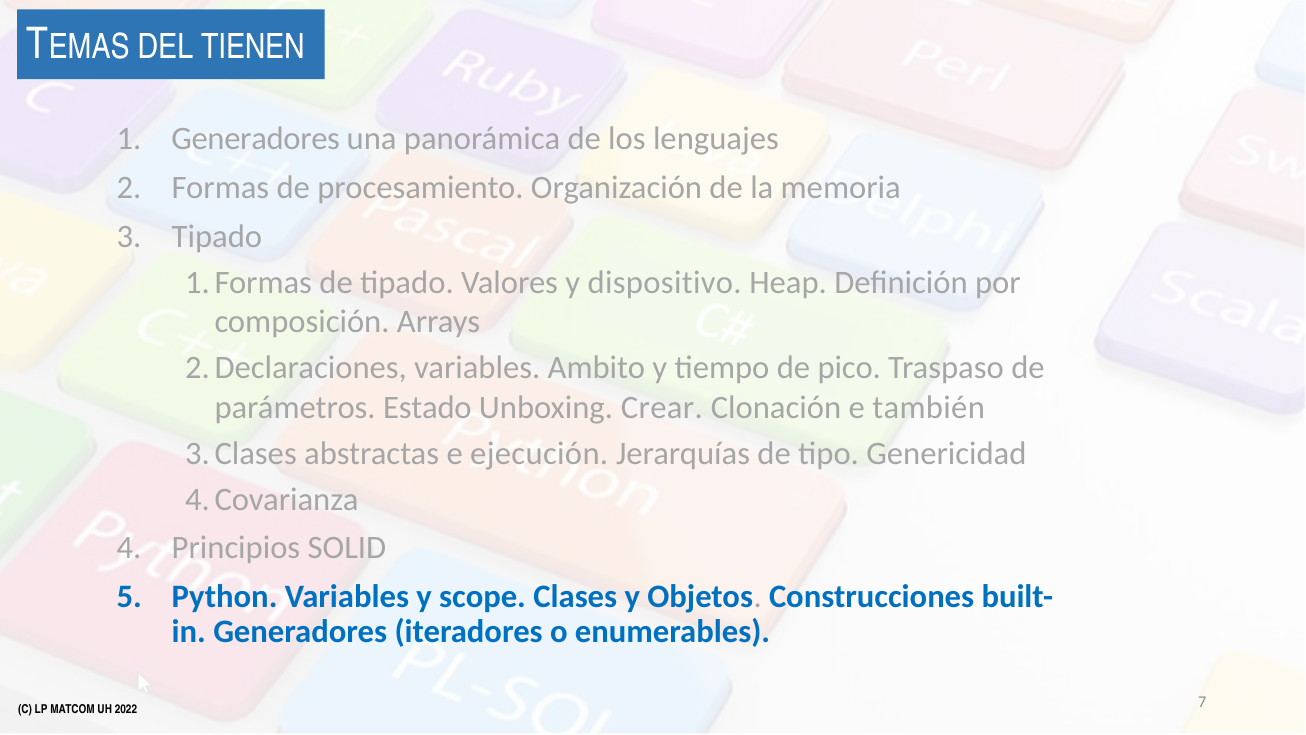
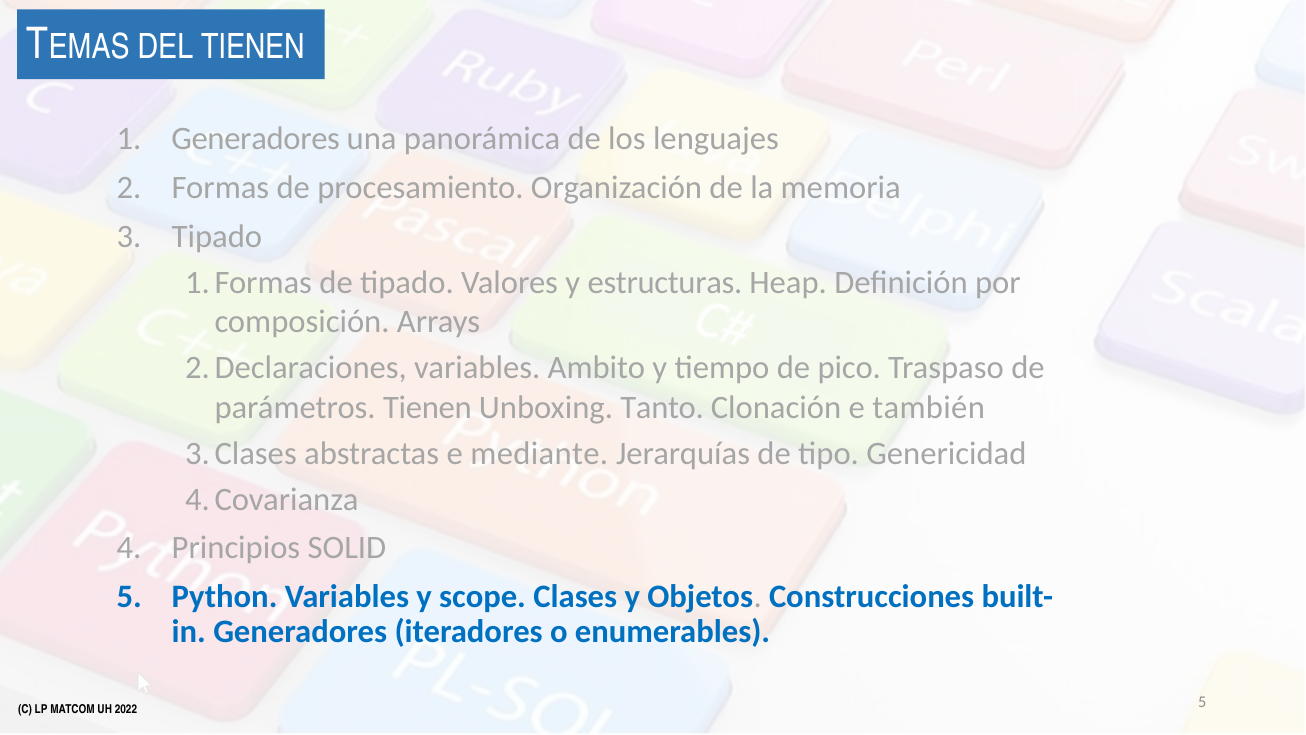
dispositivo: dispositivo -> estructuras
parámetros Estado: Estado -> Tienen
Crear: Crear -> Tanto
ejecución: ejecución -> mediante
7 at (1202, 701): 7 -> 5
